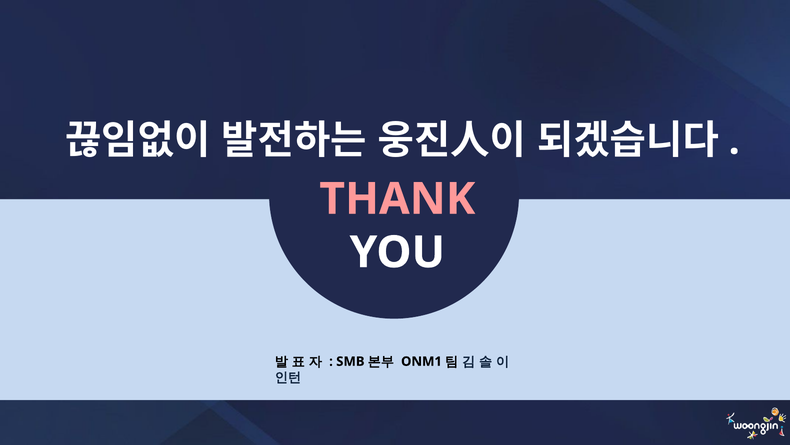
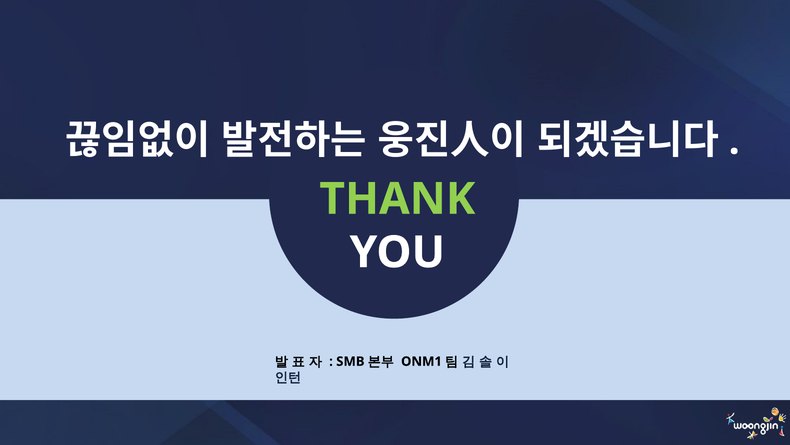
THANK colour: pink -> light green
